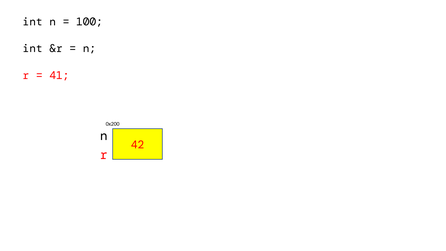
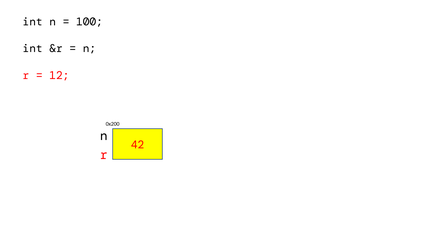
41: 41 -> 12
